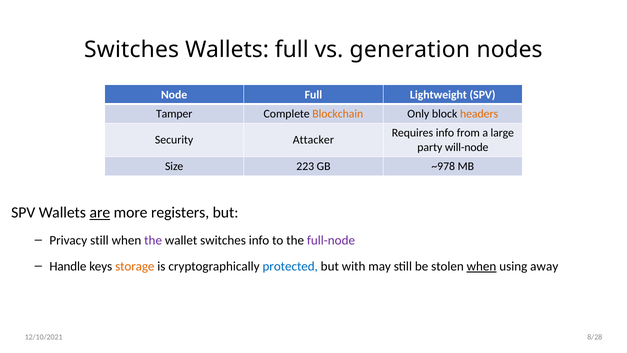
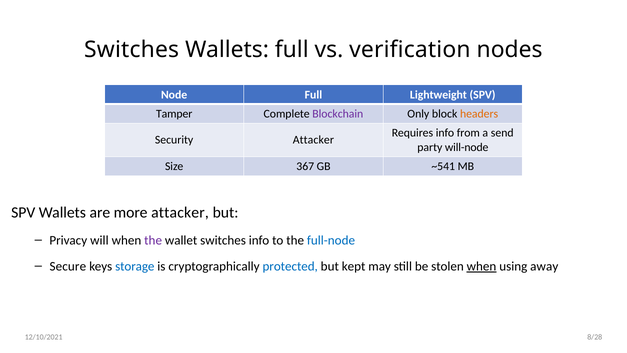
generation: generation -> verification
Blockchain colour: orange -> purple
large: large -> send
223: 223 -> 367
~978: ~978 -> ~541
are underline: present -> none
more registers: registers -> attacker
Privacy still: still -> will
full-node colour: purple -> blue
Handle: Handle -> Secure
storage colour: orange -> blue
with: with -> kept
